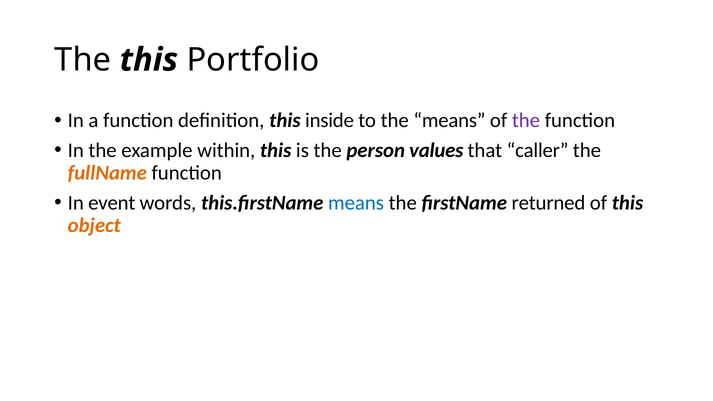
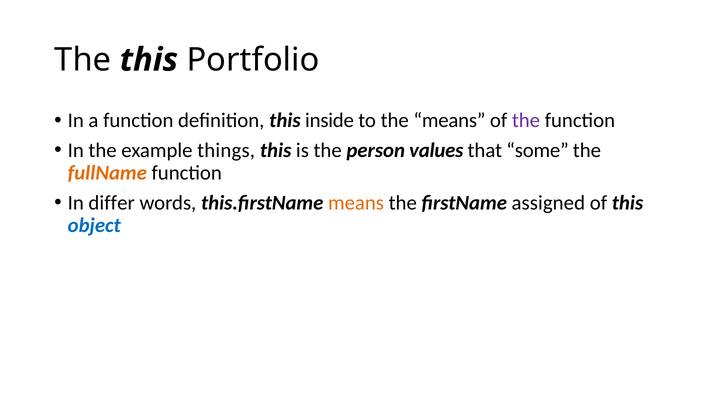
within: within -> things
caller: caller -> some
event: event -> differ
means at (356, 203) colour: blue -> orange
returned: returned -> assigned
object colour: orange -> blue
